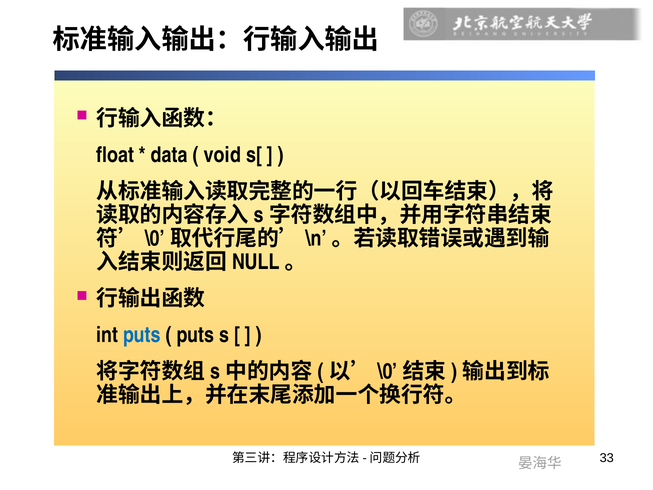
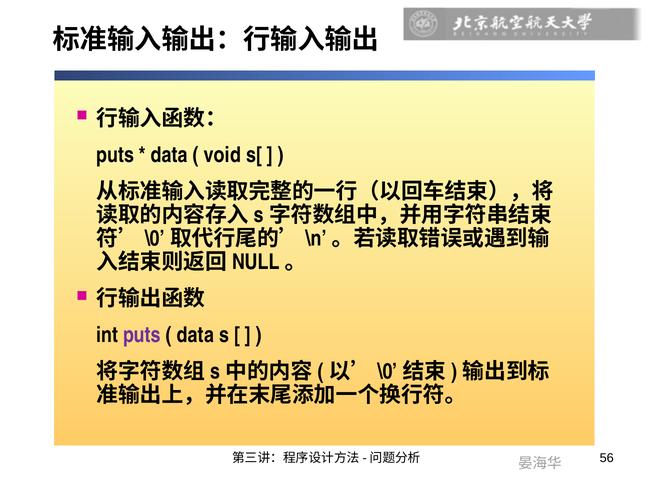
float at (115, 155): float -> puts
puts at (142, 335) colour: blue -> purple
puts at (195, 335): puts -> data
33: 33 -> 56
